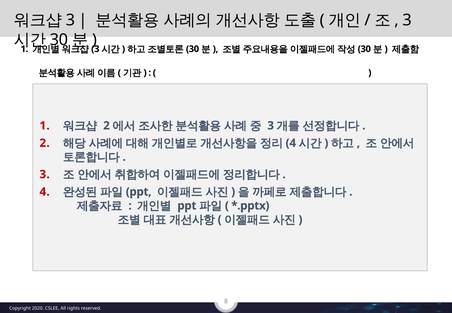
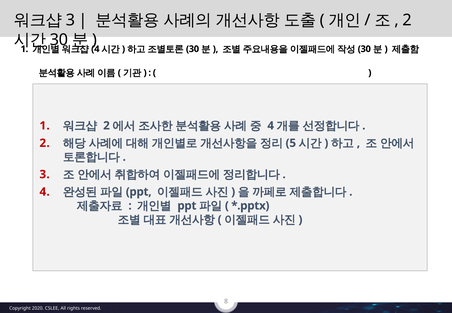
3 at (407, 20): 3 -> 2
3 at (95, 49): 3 -> 4
3 at (271, 126): 3 -> 4
4 at (291, 143): 4 -> 5
